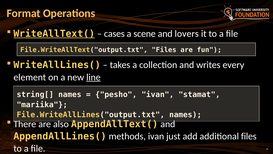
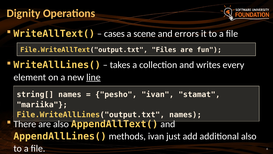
Format: Format -> Dignity
WriteAllText( underline: present -> none
lovers: lovers -> errors
additional files: files -> also
